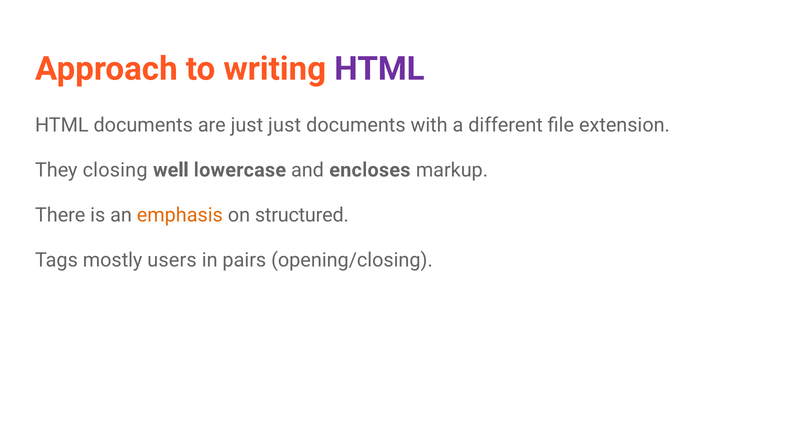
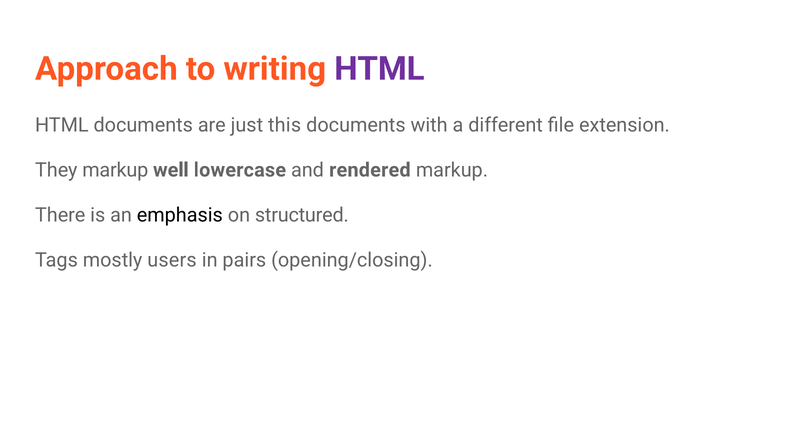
just just: just -> this
They closing: closing -> markup
encloses: encloses -> rendered
emphasis colour: orange -> black
